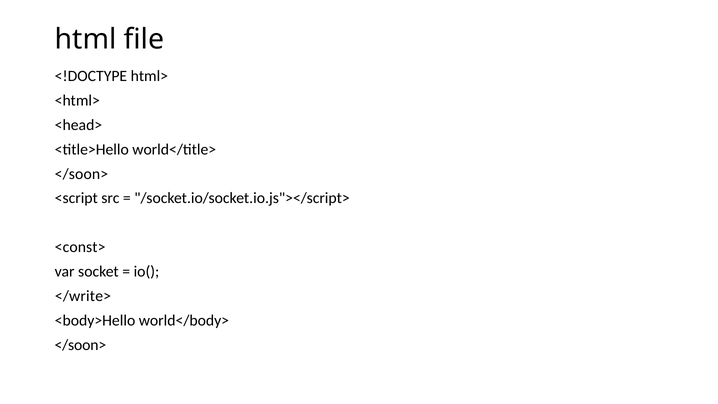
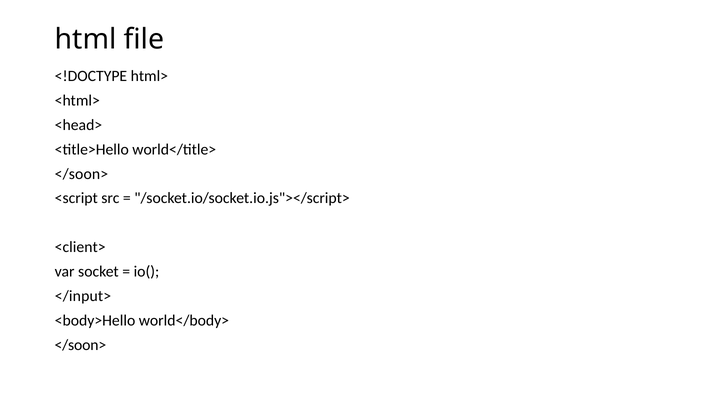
<const>: <const> -> <client>
</write>: </write> -> </input>
